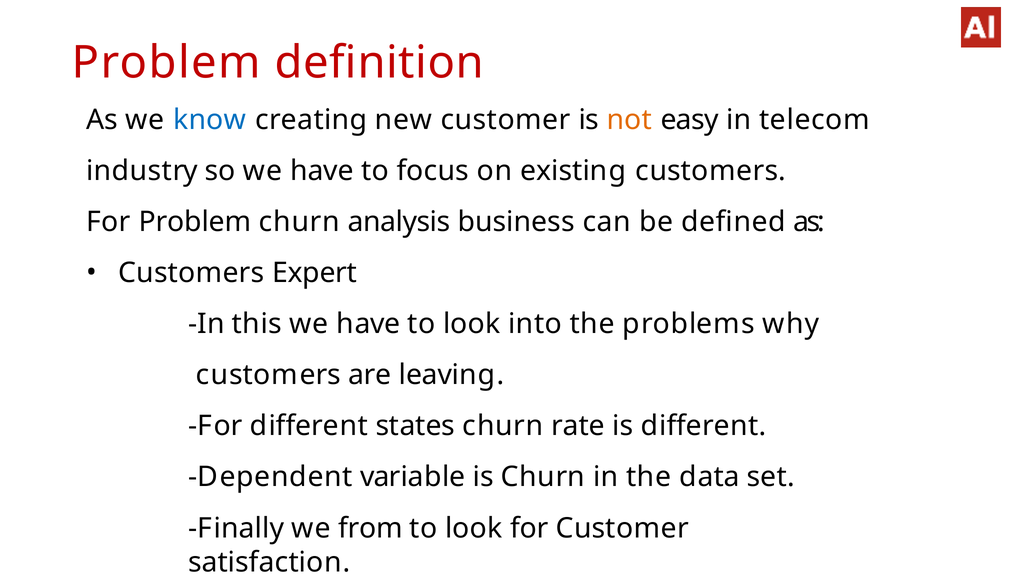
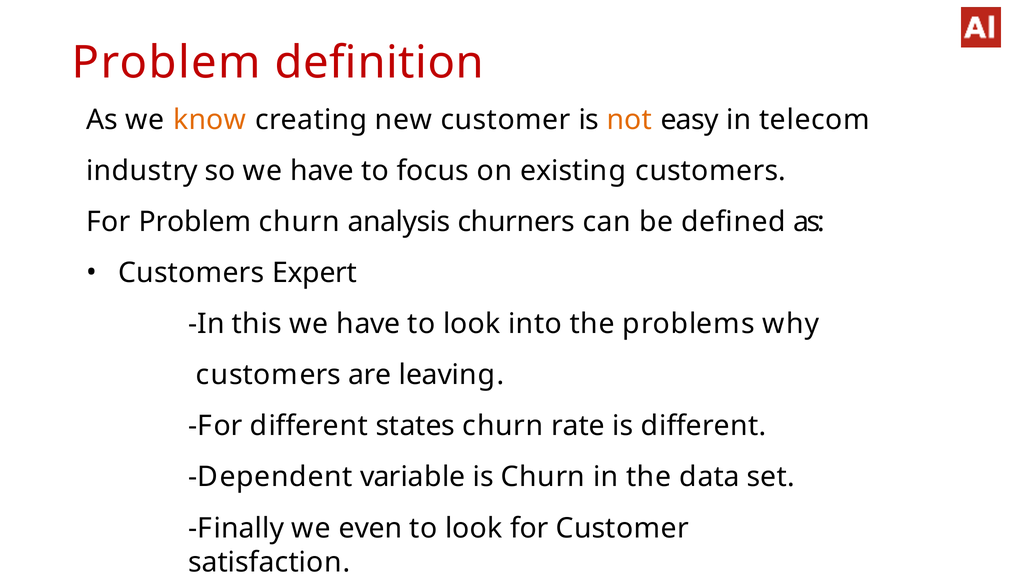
know colour: blue -> orange
business: business -> churners
from: from -> even
